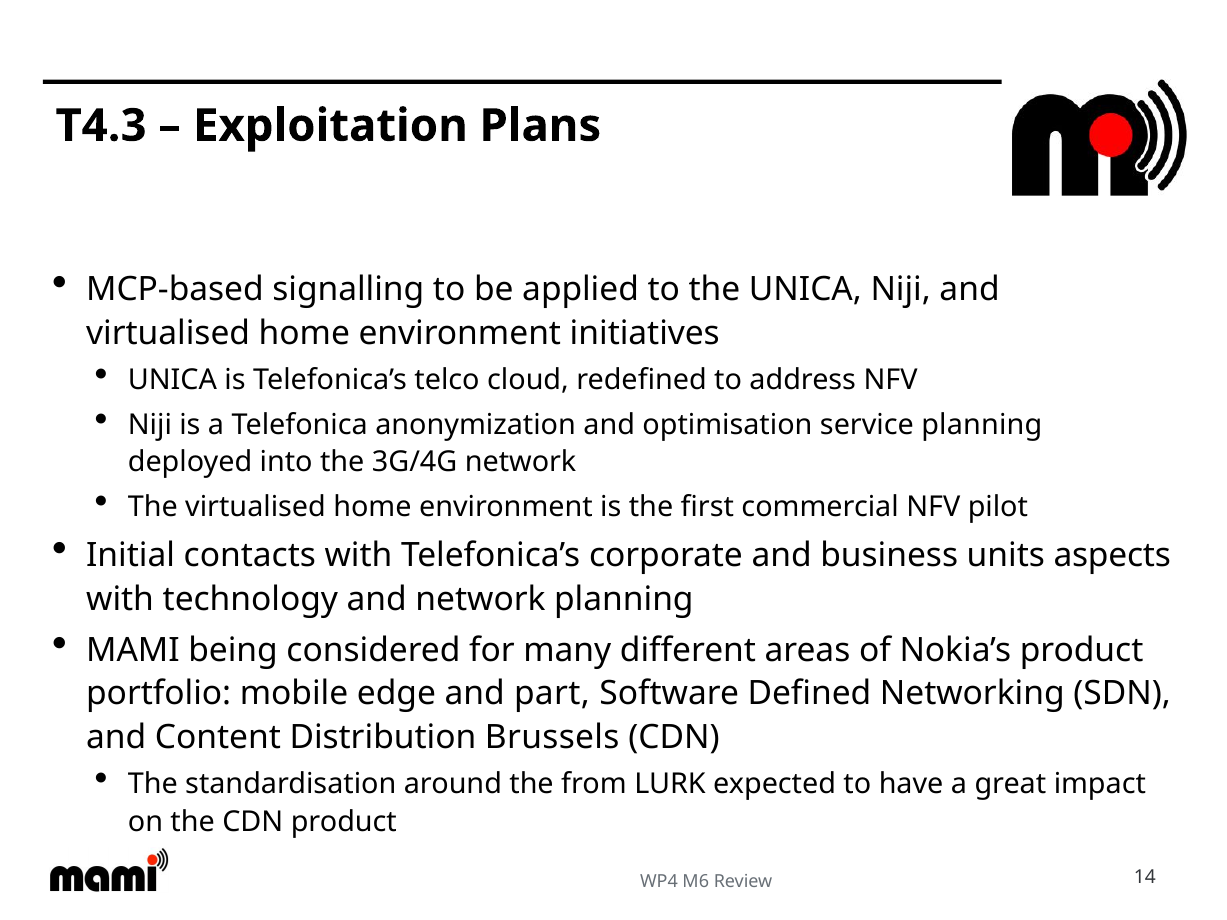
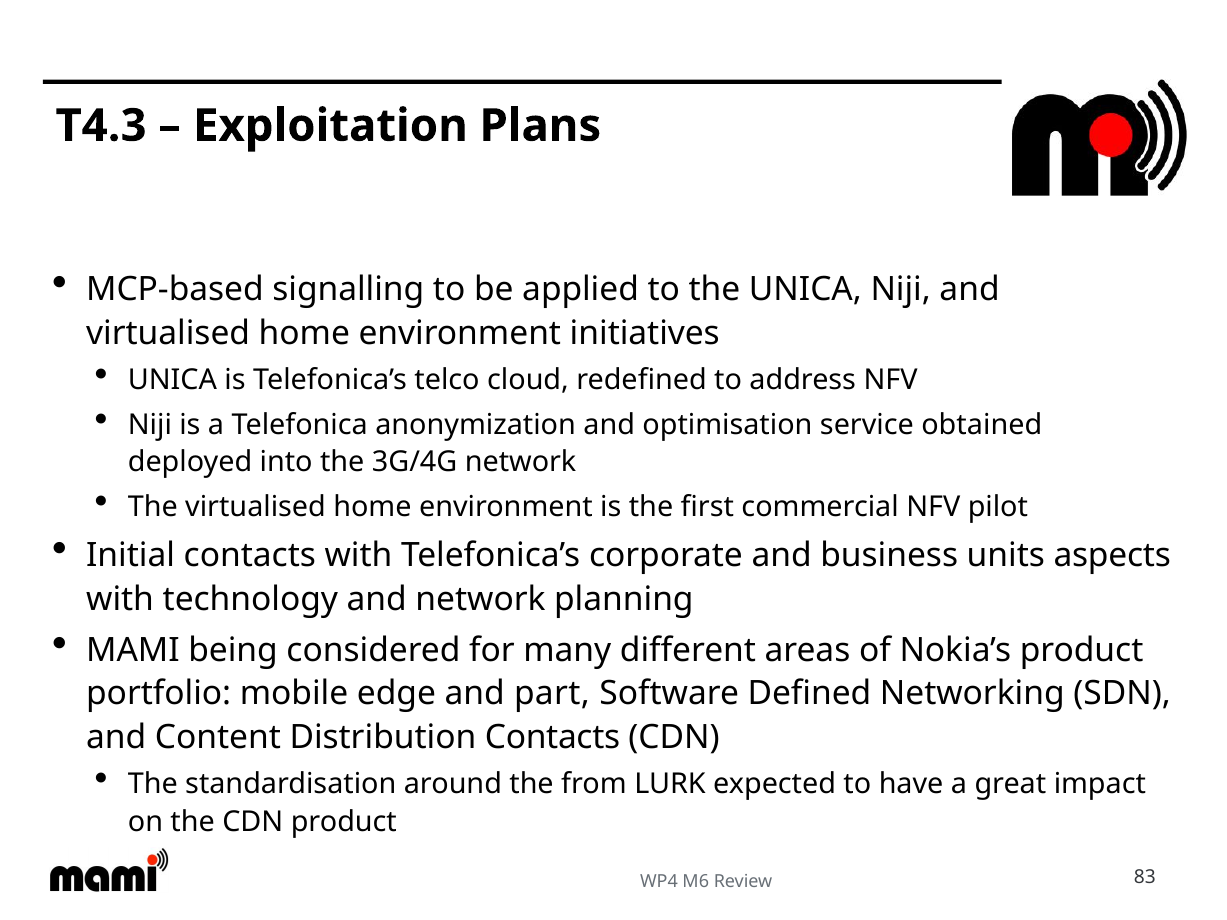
service planning: planning -> obtained
Distribution Brussels: Brussels -> Contacts
14: 14 -> 83
